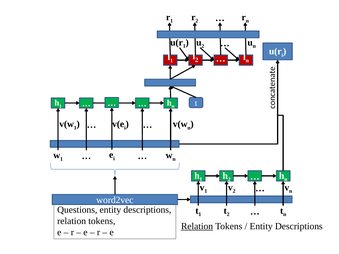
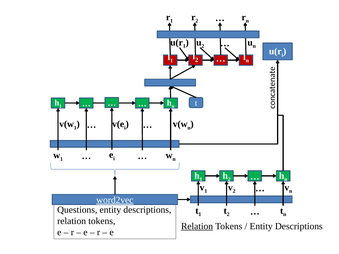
word2vec underline: none -> present
